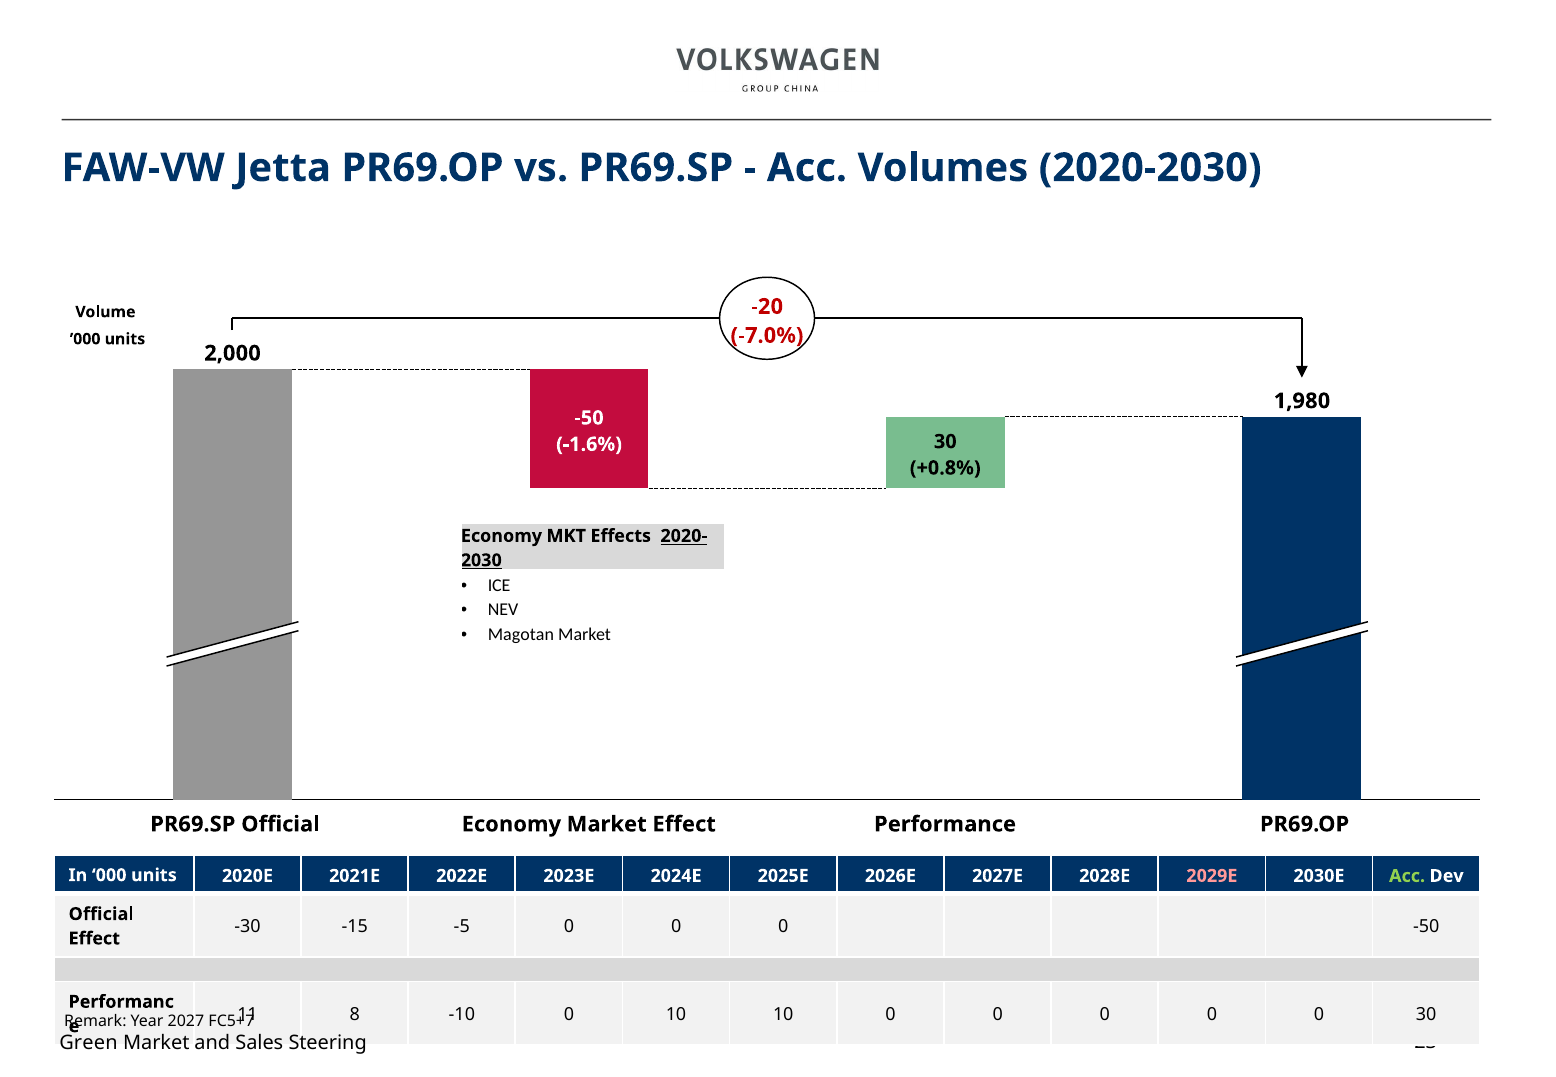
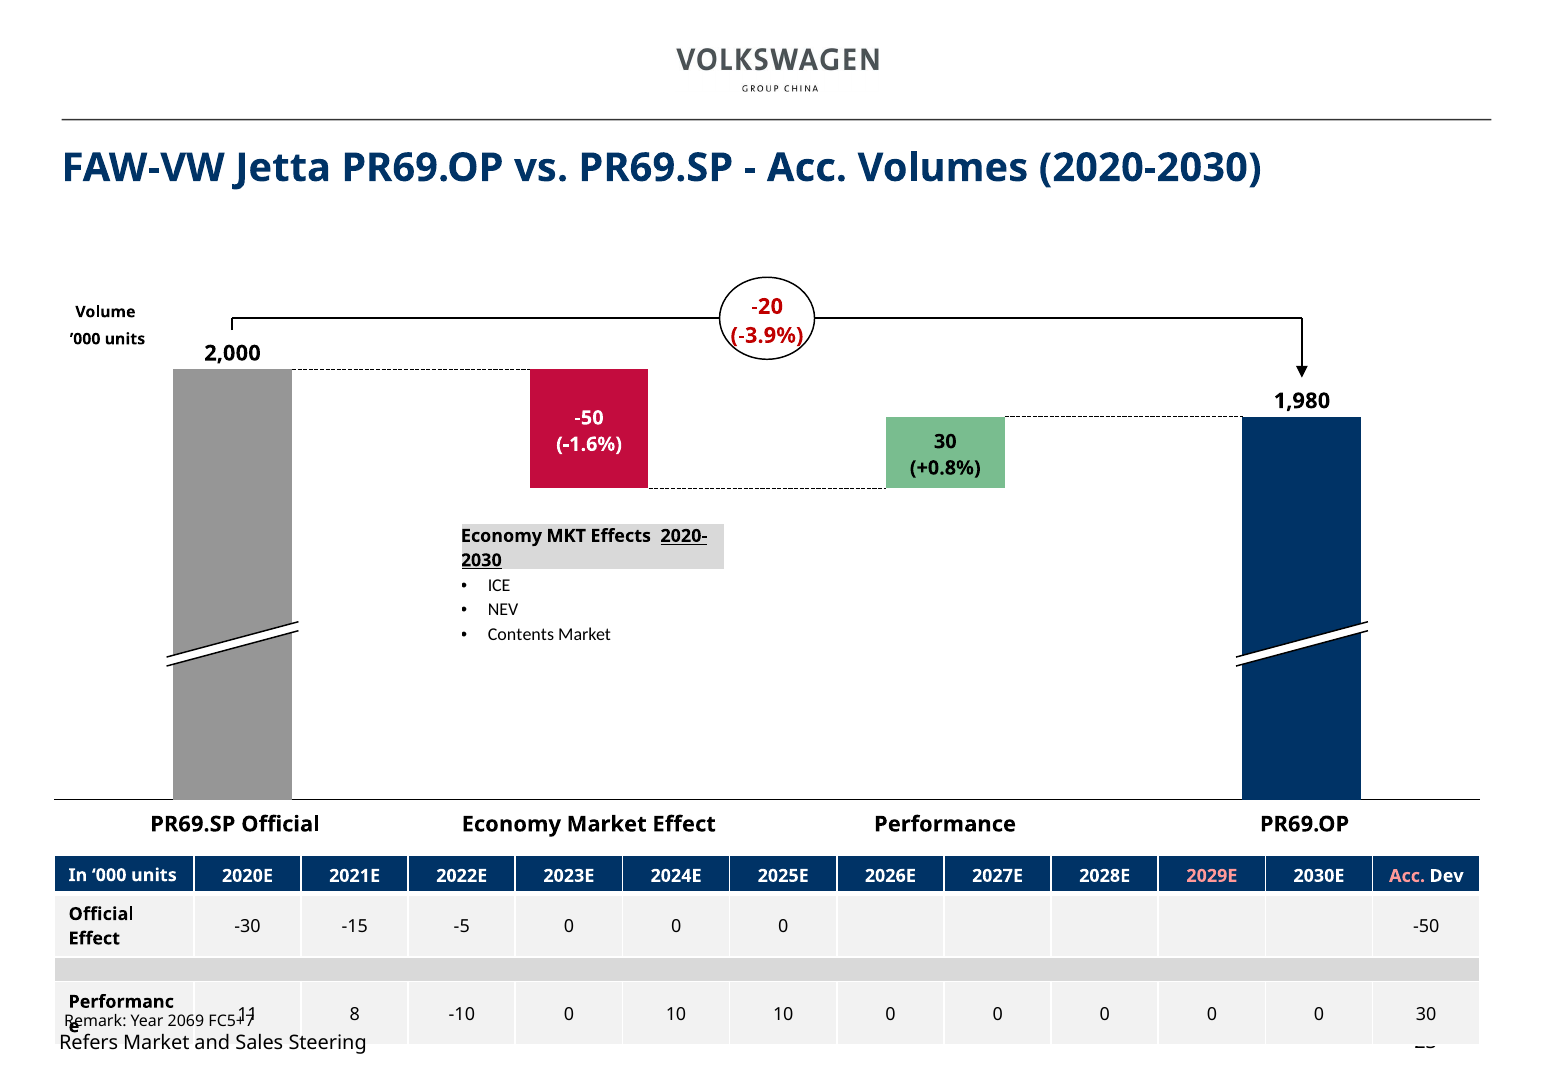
-7.0%: -7.0% -> -3.9%
Magotan: Magotan -> Contents
Acc at (1407, 876) colour: light green -> pink
2027: 2027 -> 2069
Green: Green -> Refers
